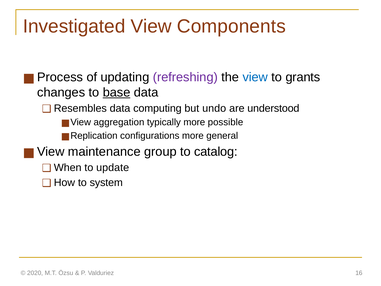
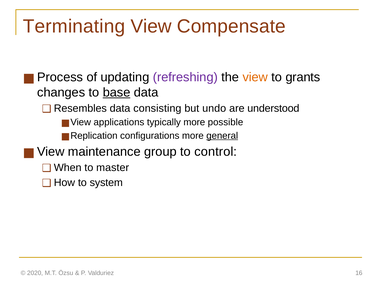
Investigated: Investigated -> Terminating
Components: Components -> Compensate
view at (255, 77) colour: blue -> orange
computing: computing -> consisting
aggregation: aggregation -> applications
general underline: none -> present
catalog: catalog -> control
update: update -> master
